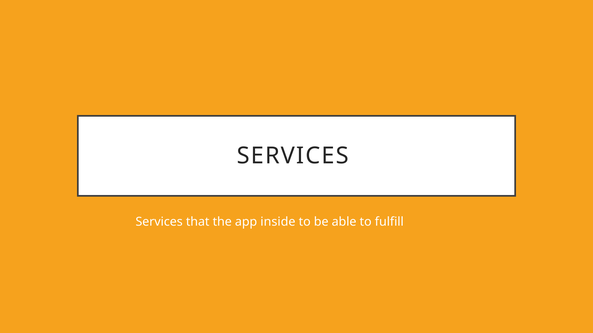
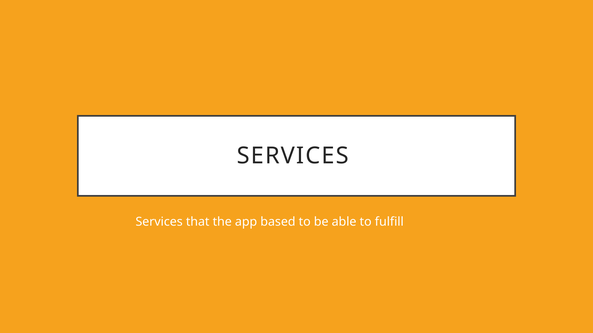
inside: inside -> based
